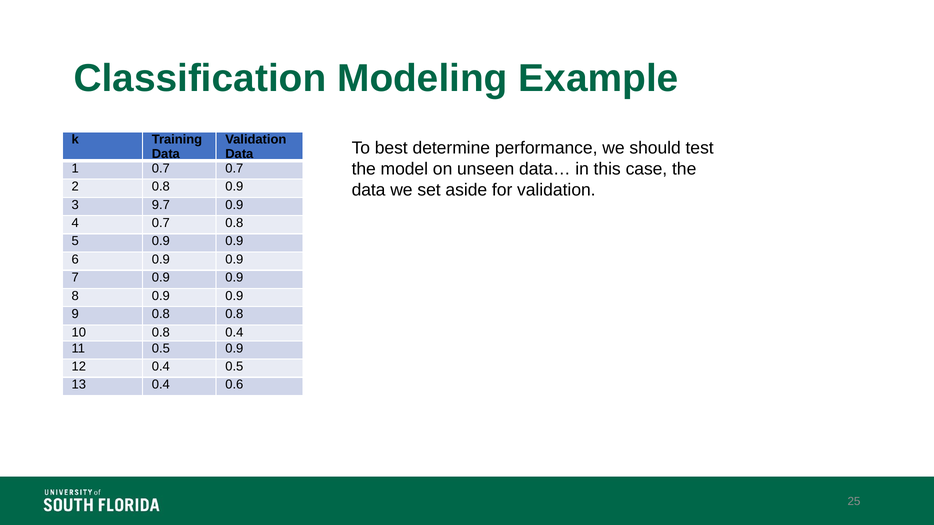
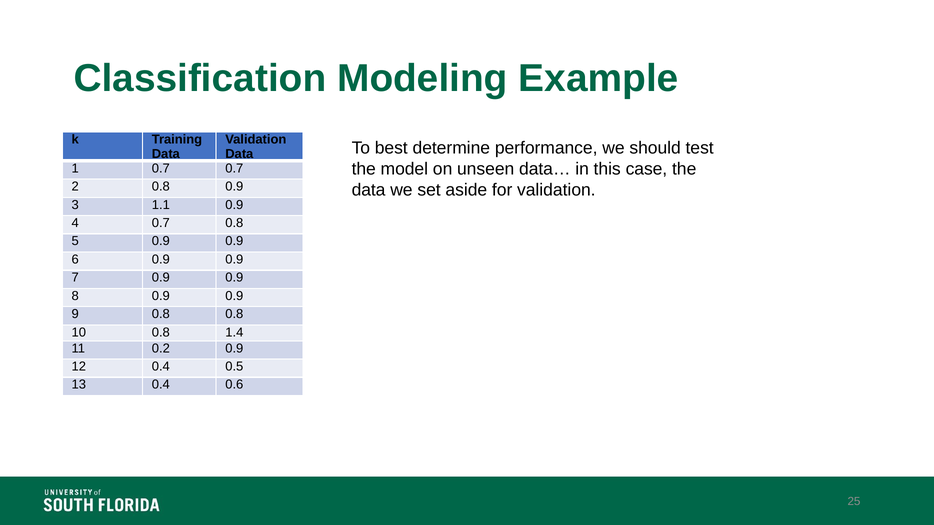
9.7: 9.7 -> 1.1
0.8 0.4: 0.4 -> 1.4
11 0.5: 0.5 -> 0.2
